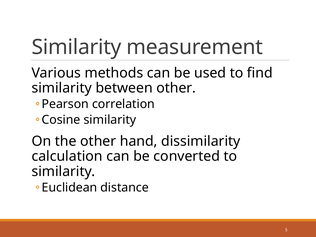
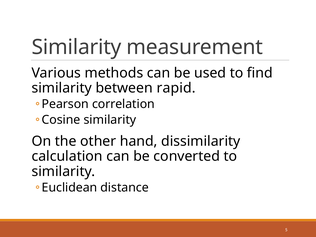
between other: other -> rapid
